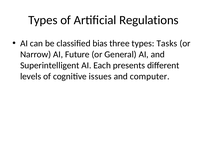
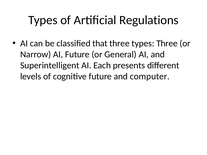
bias: bias -> that
types Tasks: Tasks -> Three
cognitive issues: issues -> future
